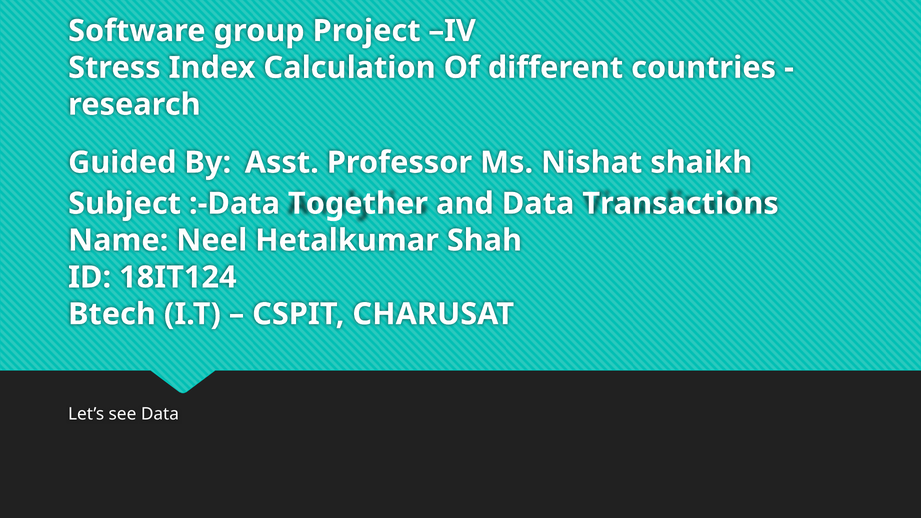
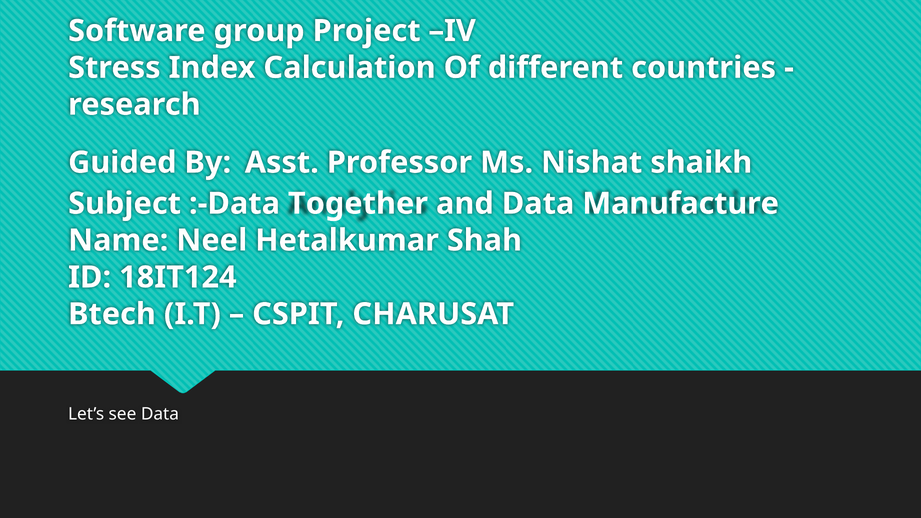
Transactions: Transactions -> Manufacture
